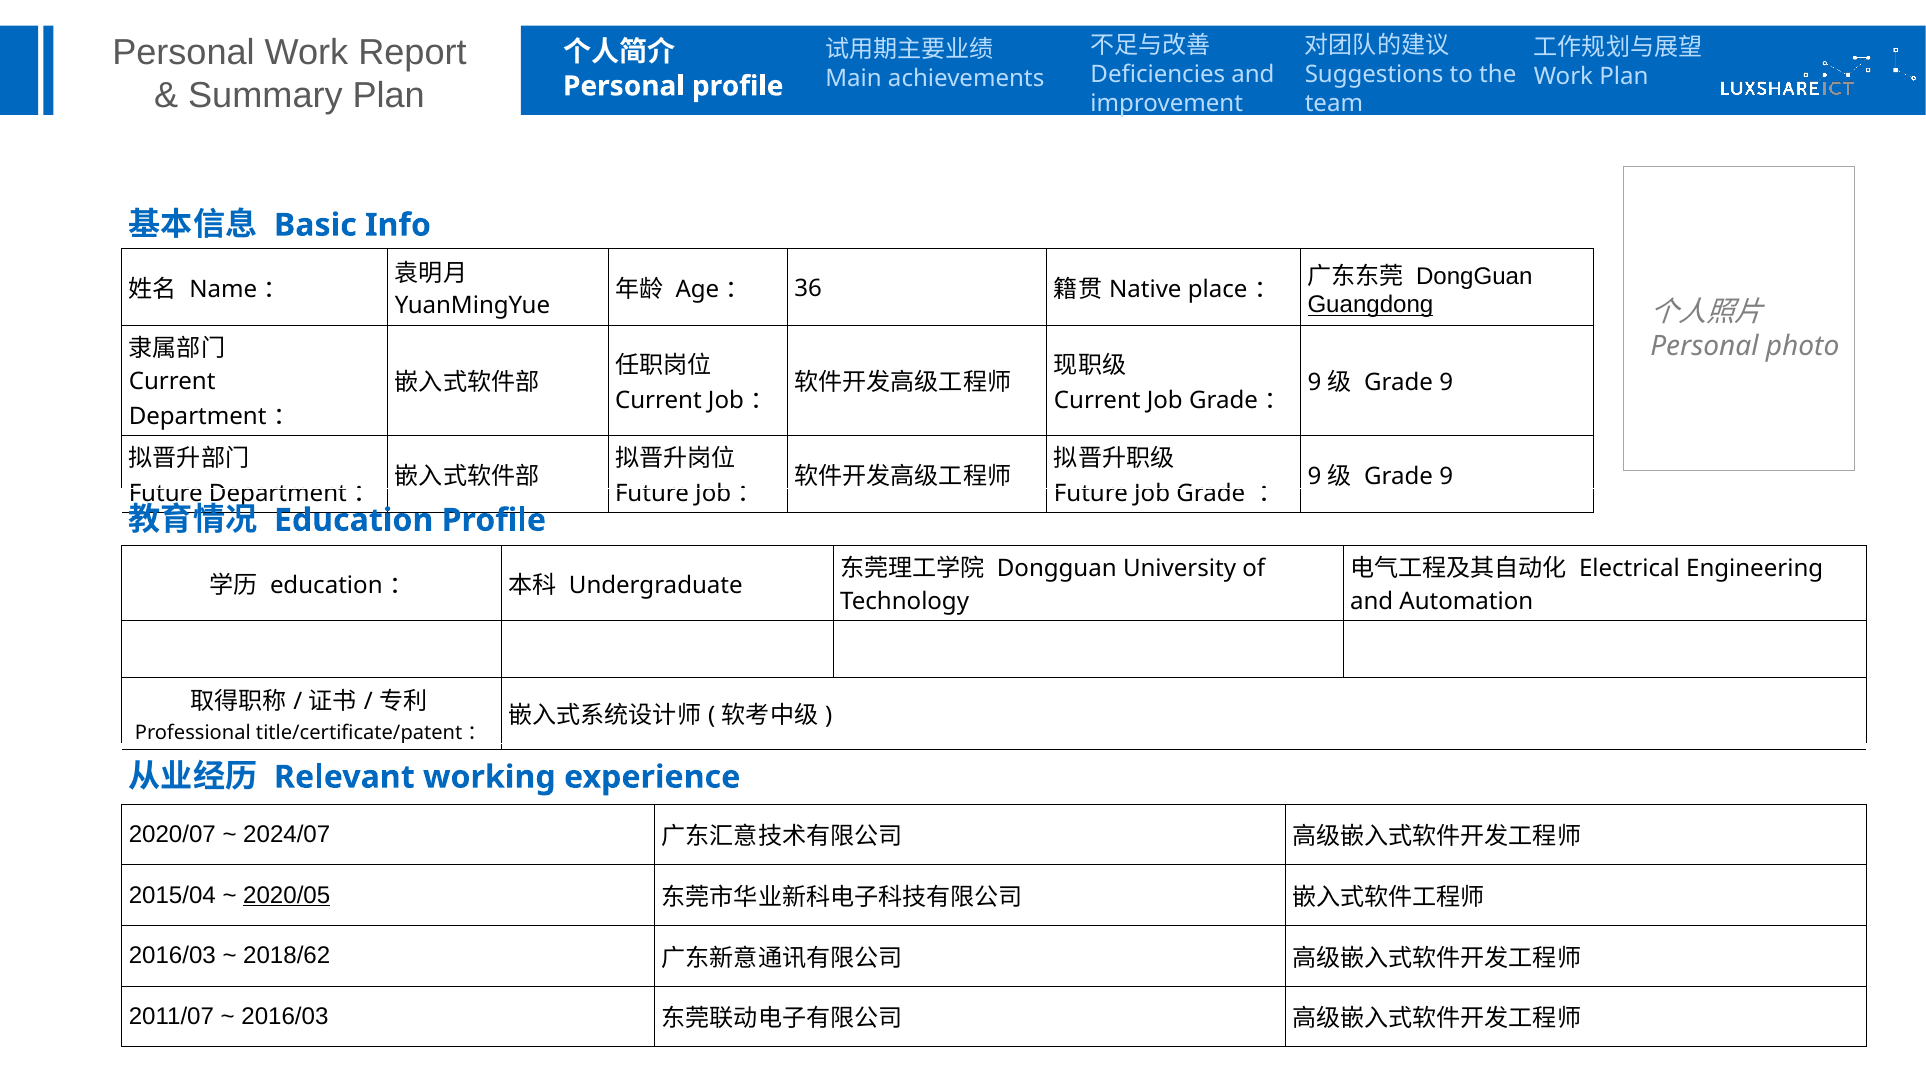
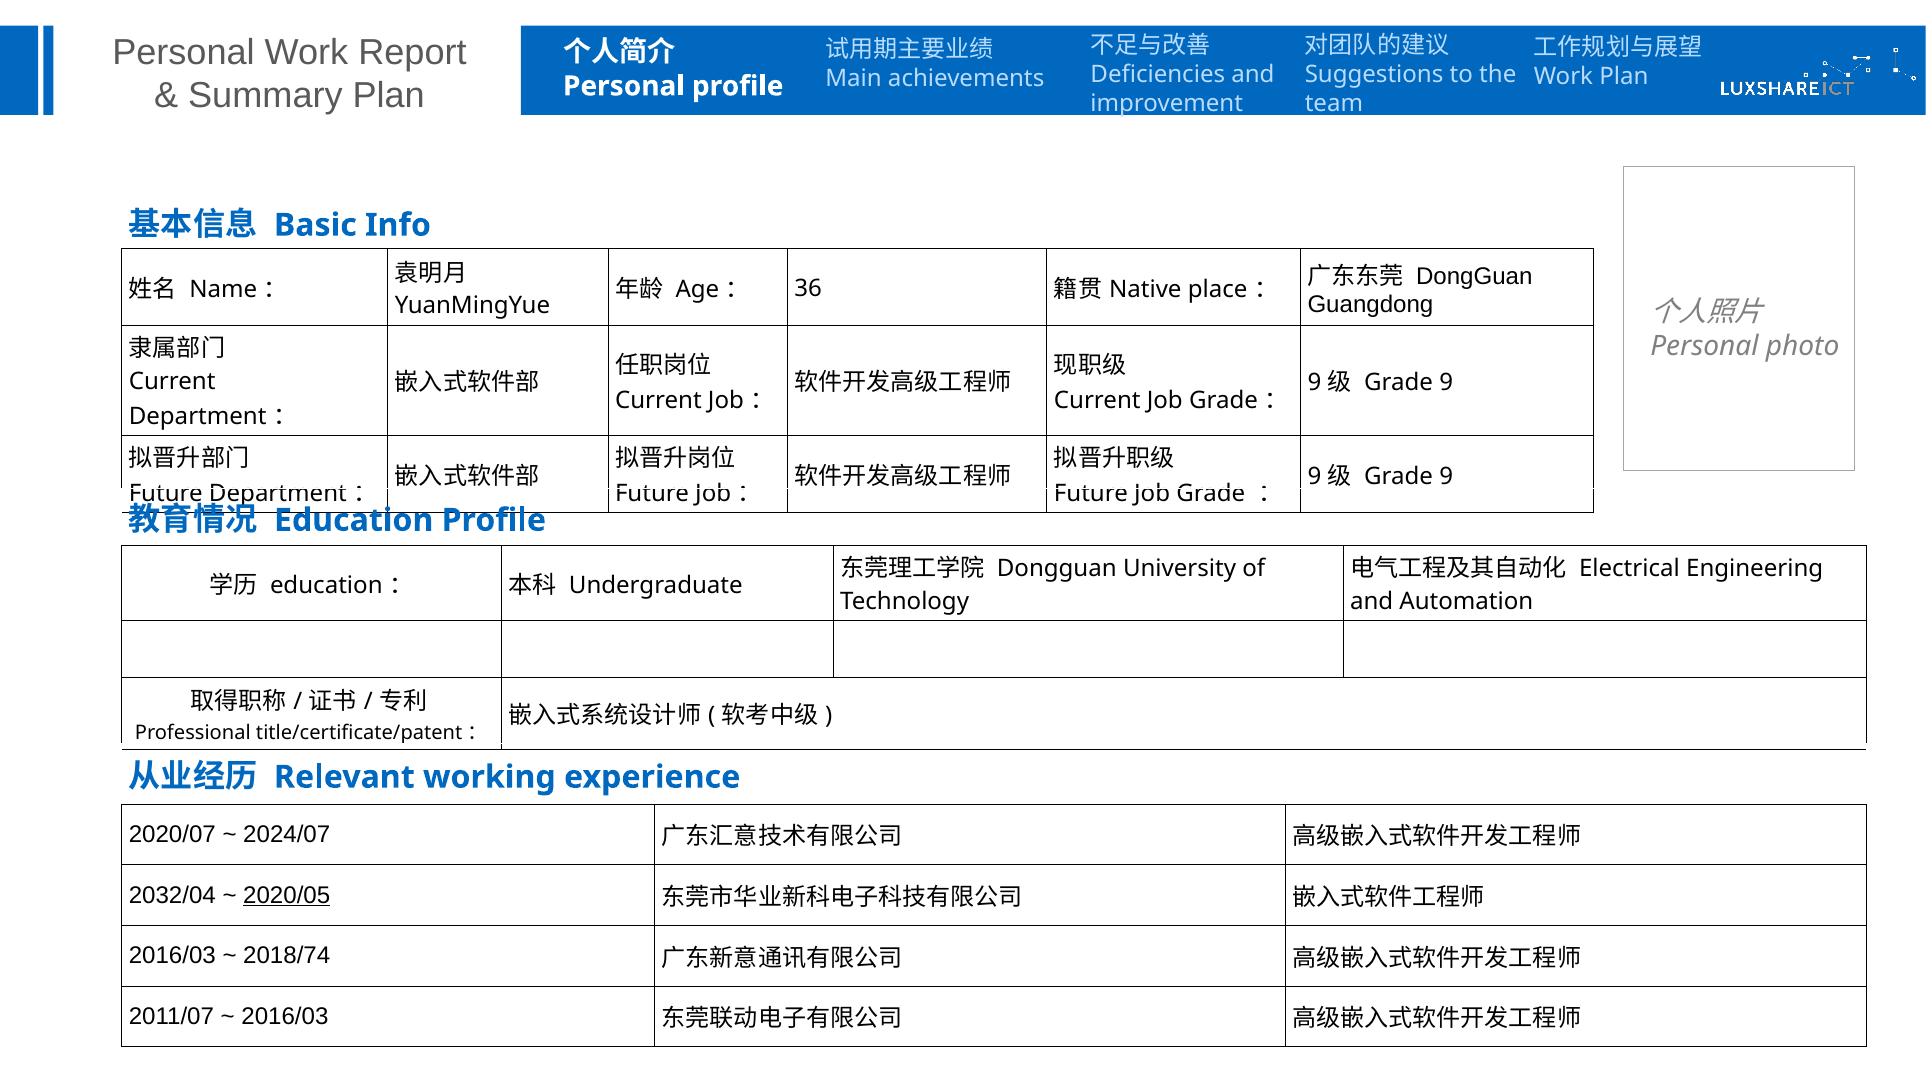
Guangdong underline: present -> none
2015/04: 2015/04 -> 2032/04
2018/62: 2018/62 -> 2018/74
